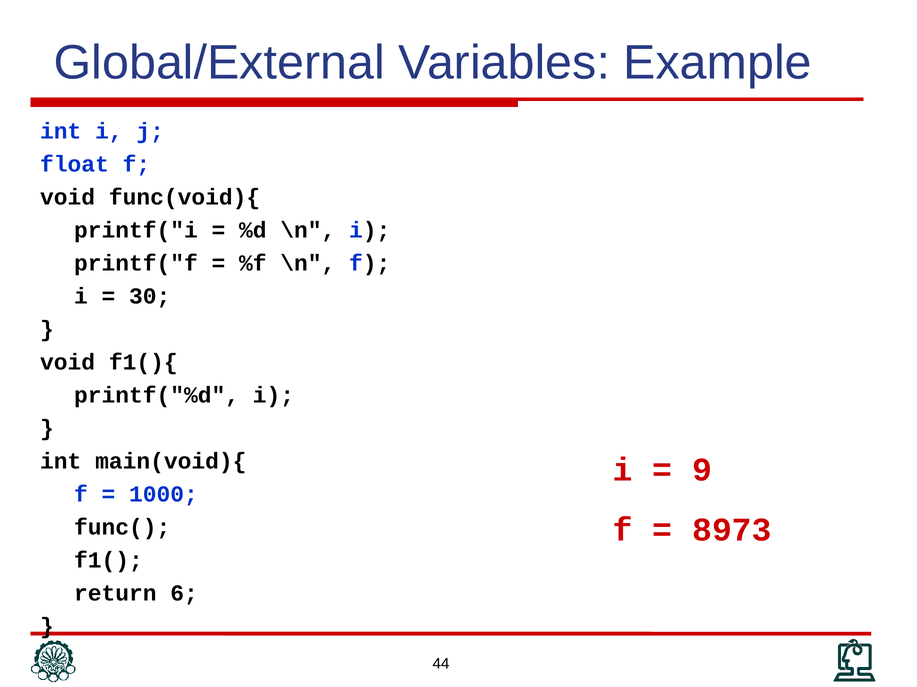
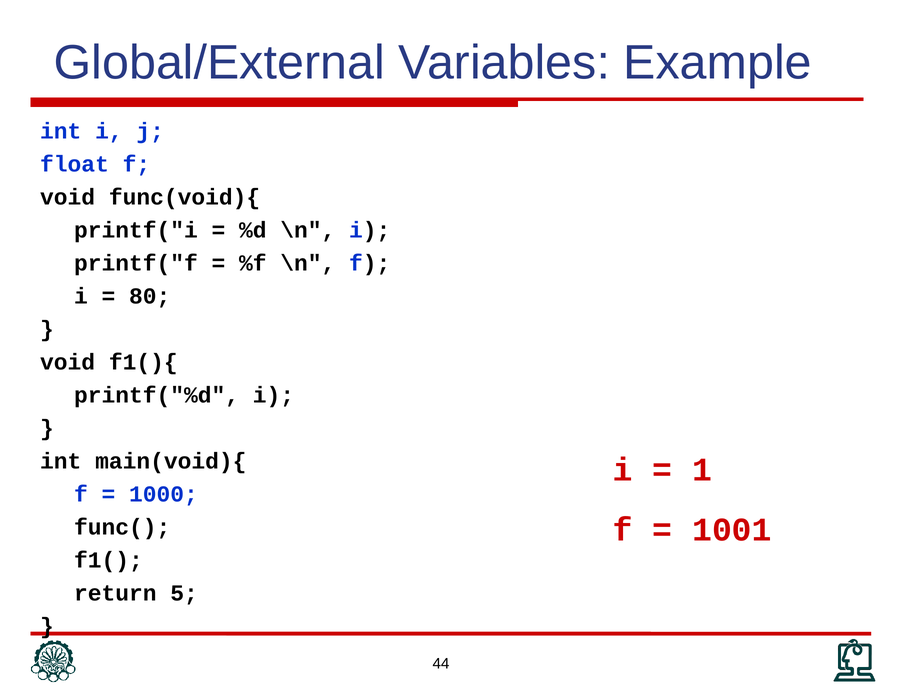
30: 30 -> 80
9: 9 -> 1
8973: 8973 -> 1001
6: 6 -> 5
